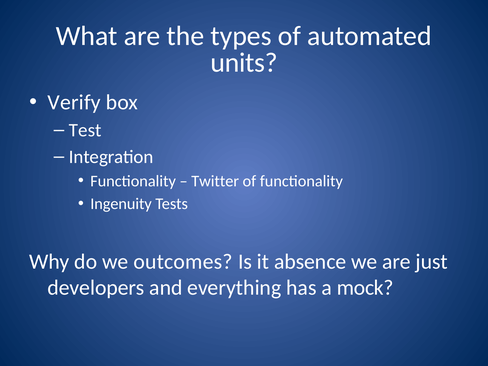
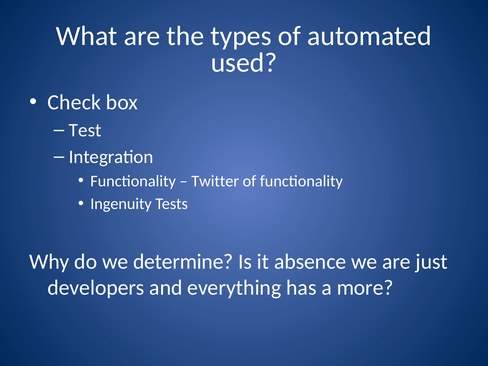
units: units -> used
Verify: Verify -> Check
outcomes: outcomes -> determine
mock: mock -> more
